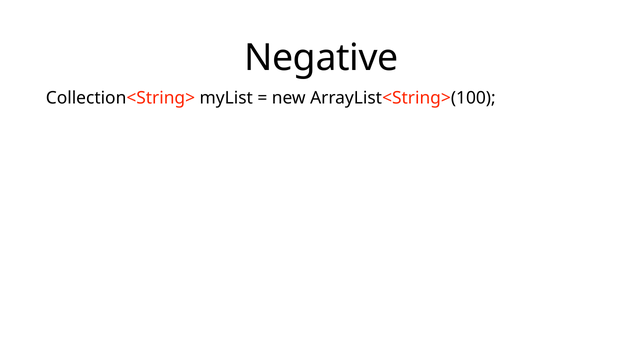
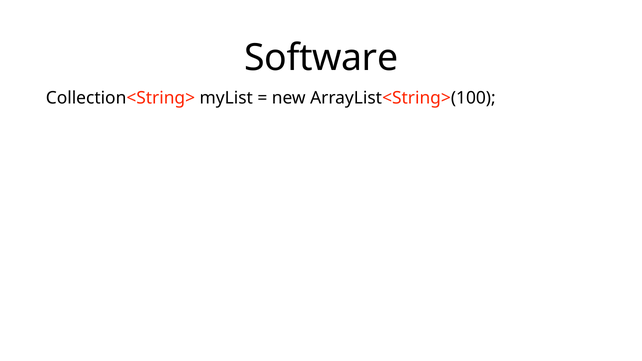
Negative: Negative -> Software
